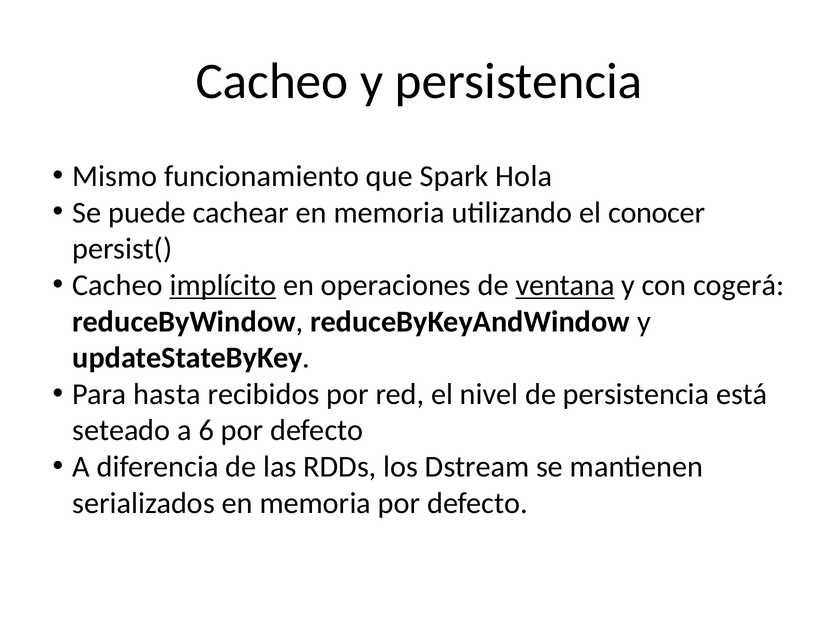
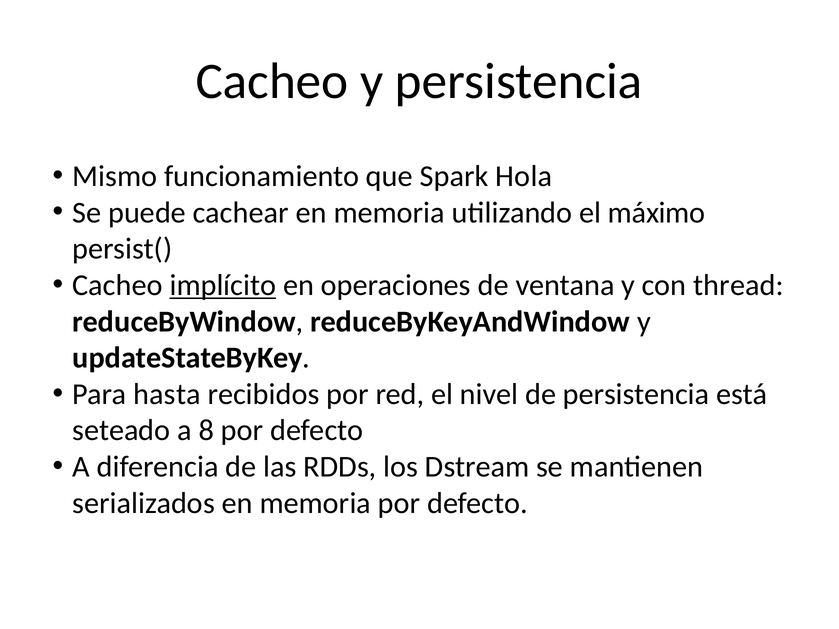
conocer: conocer -> máximo
ventana underline: present -> none
cogerá: cogerá -> thread
6: 6 -> 8
